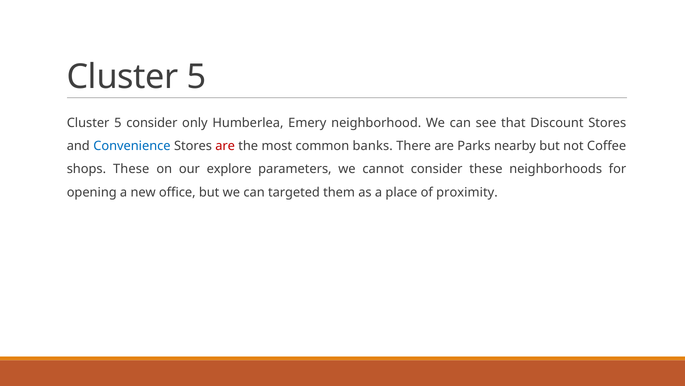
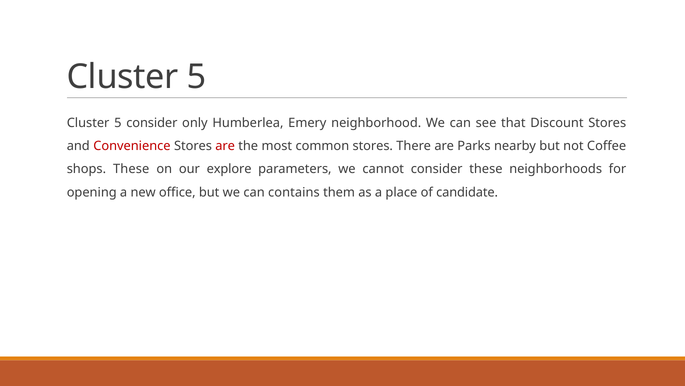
Convenience colour: blue -> red
common banks: banks -> stores
targeted: targeted -> contains
proximity: proximity -> candidate
